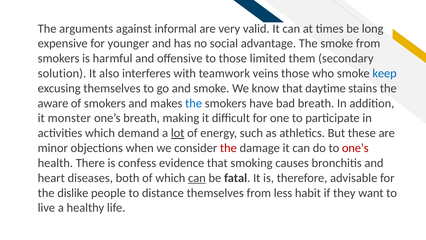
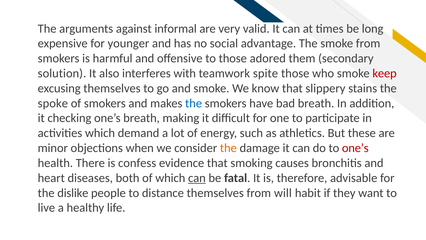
limited: limited -> adored
veins: veins -> spite
keep colour: blue -> red
daytime: daytime -> slippery
aware: aware -> spoke
monster: monster -> checking
lot underline: present -> none
the at (228, 148) colour: red -> orange
less: less -> will
